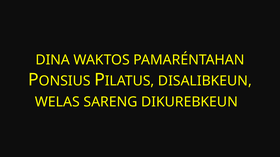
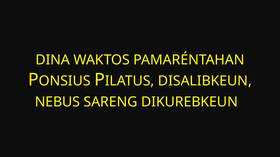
WELAS: WELAS -> NEBUS
